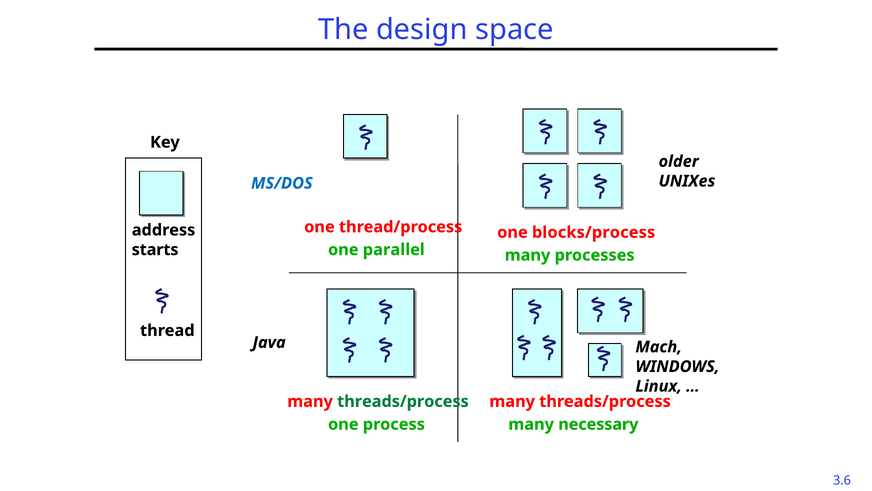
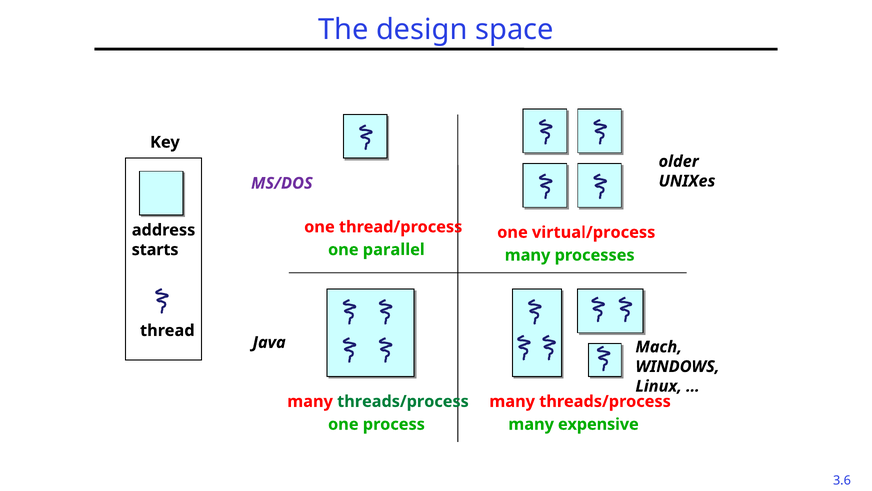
MS/DOS colour: blue -> purple
blocks/process: blocks/process -> virtual/process
necessary: necessary -> expensive
